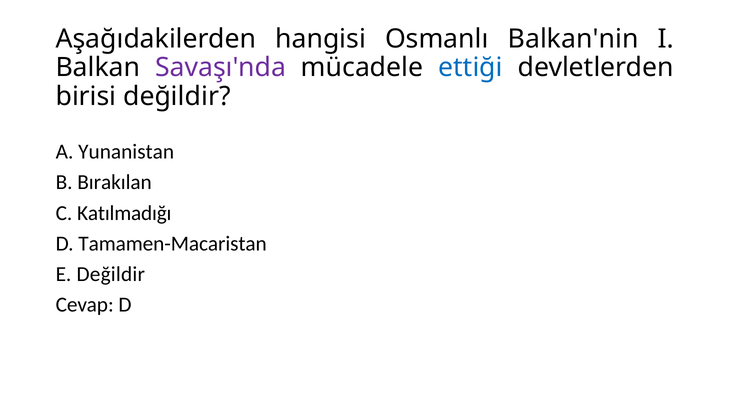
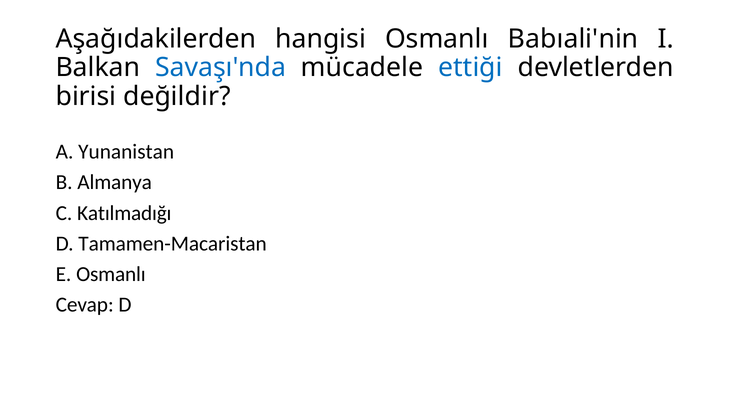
Balkan'nin: Balkan'nin -> Babıali'nin
Savaşı'nda colour: purple -> blue
Bırakılan: Bırakılan -> Almanya
E Değildir: Değildir -> Osmanlı
